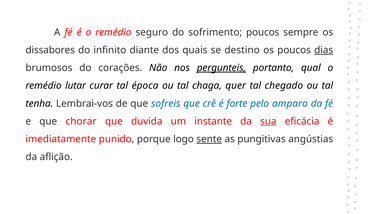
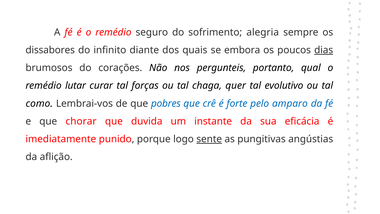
sofrimento poucos: poucos -> alegria
destino: destino -> embora
pergunteis underline: present -> none
época: época -> forças
chegado: chegado -> evolutivo
tenha: tenha -> como
sofreis: sofreis -> pobres
sua underline: present -> none
